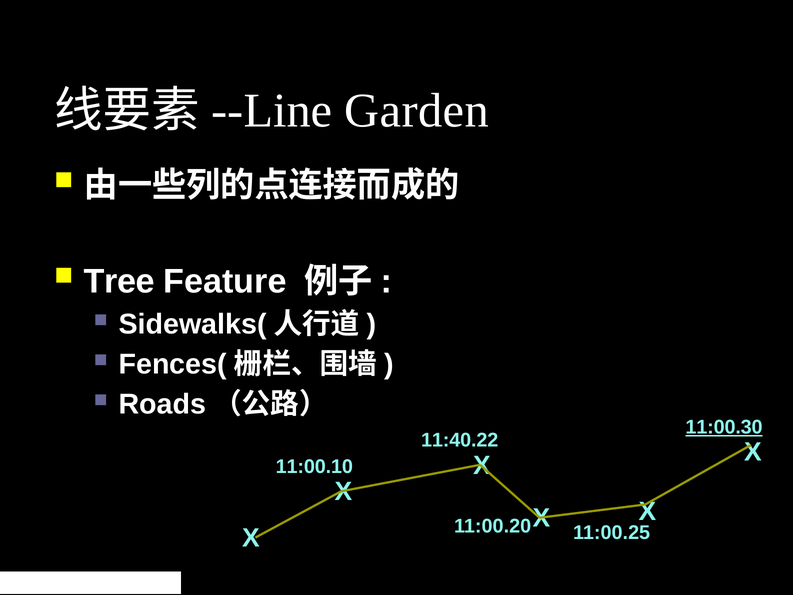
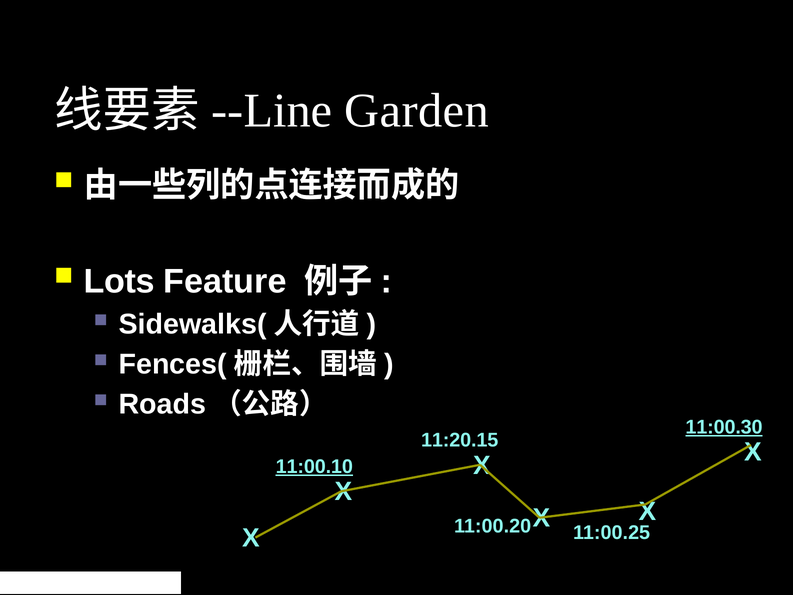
Tree: Tree -> Lots
11:40.22: 11:40.22 -> 11:20.15
11:00.10 underline: none -> present
